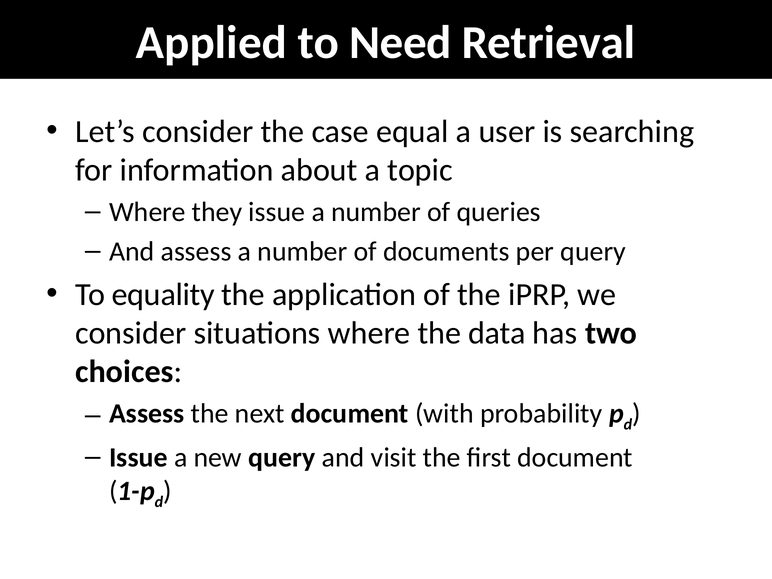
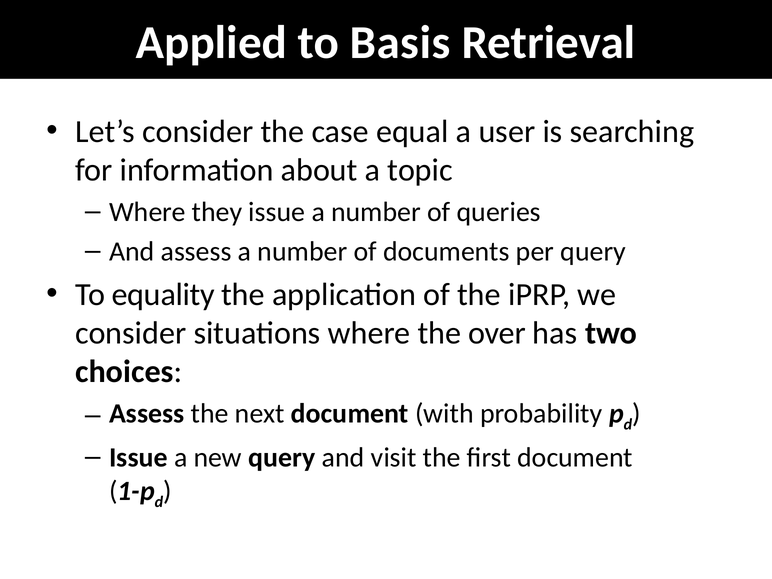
Need: Need -> Basis
data: data -> over
